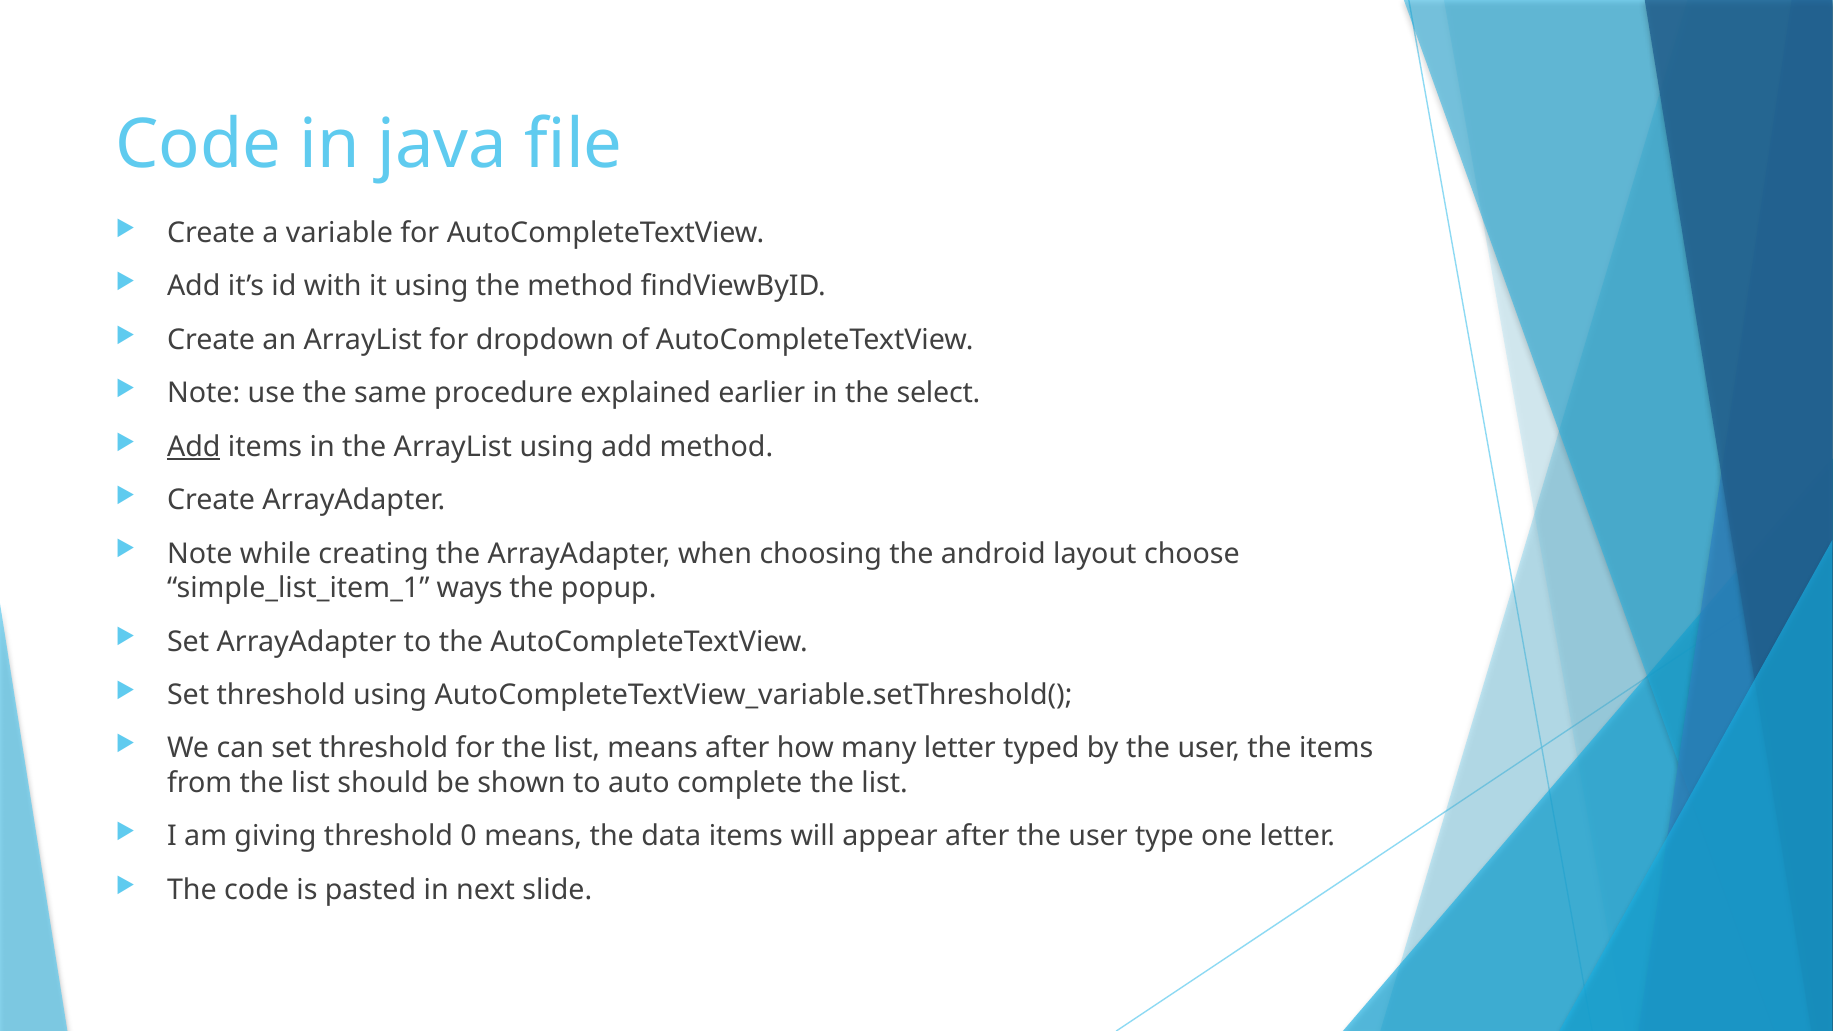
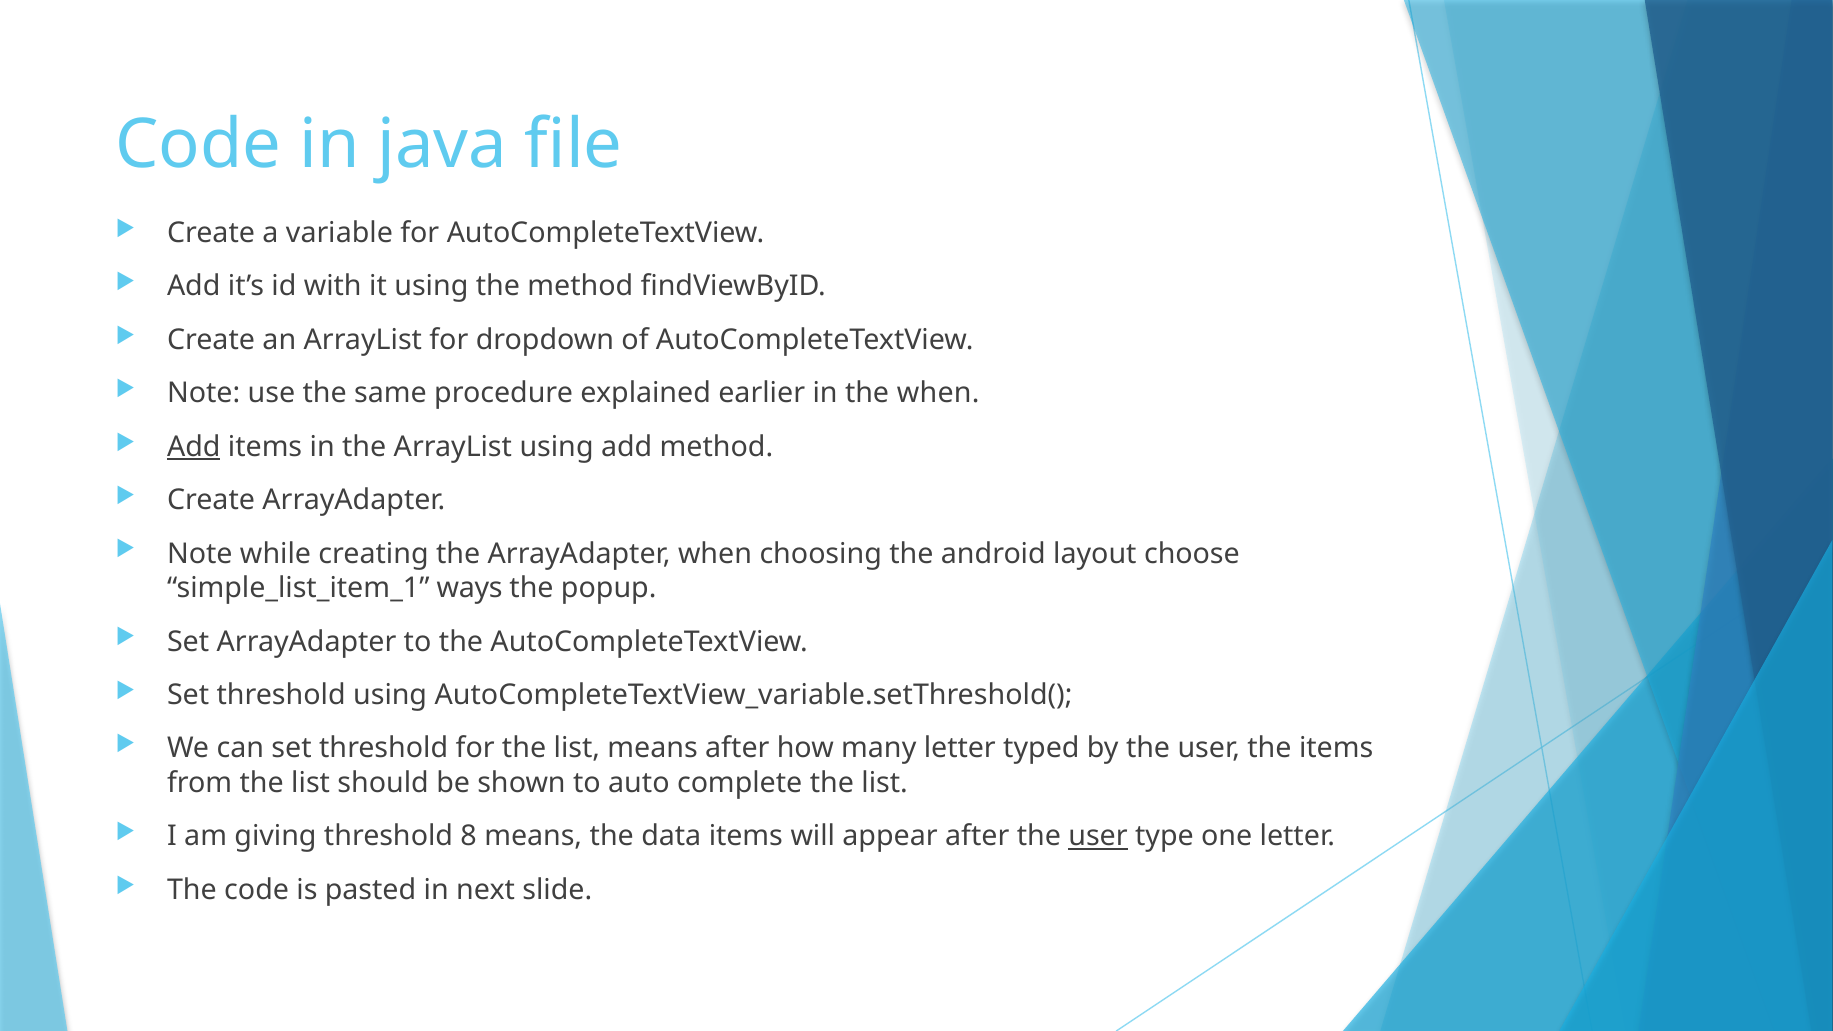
the select: select -> when
0: 0 -> 8
user at (1098, 836) underline: none -> present
